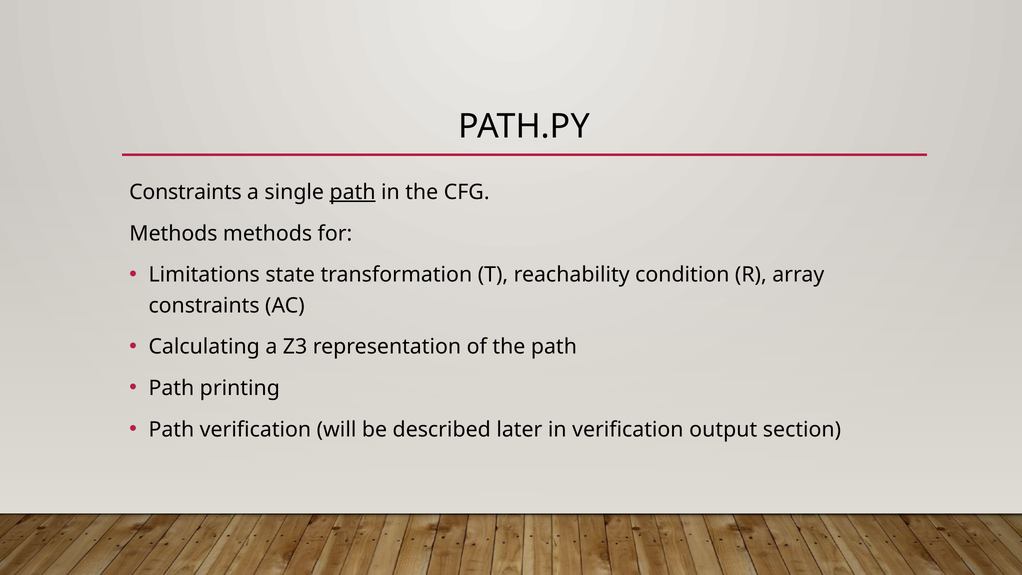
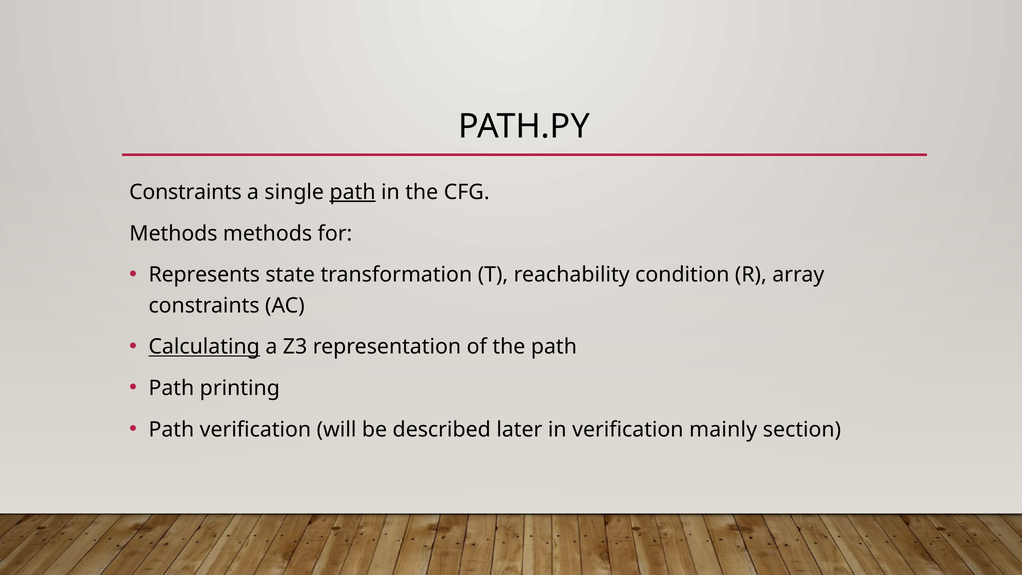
Limitations: Limitations -> Represents
Calculating underline: none -> present
output: output -> mainly
